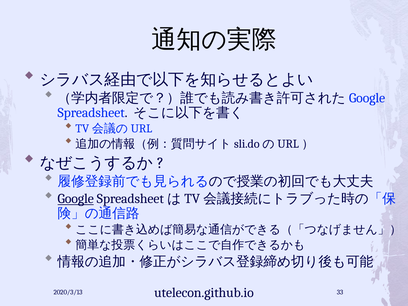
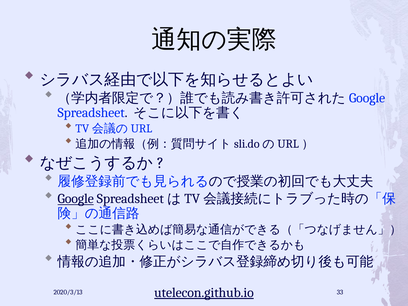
utelecon.github.io underline: none -> present
